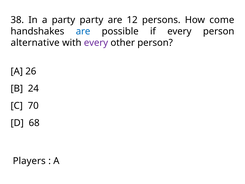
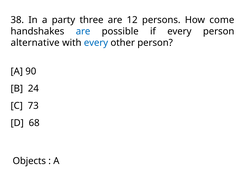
party party: party -> three
every at (96, 43) colour: purple -> blue
26: 26 -> 90
70: 70 -> 73
Players: Players -> Objects
